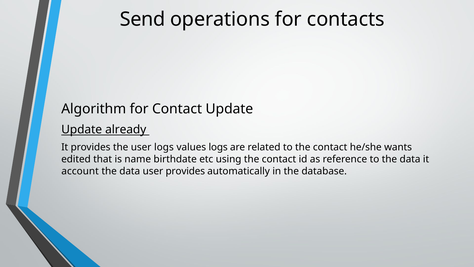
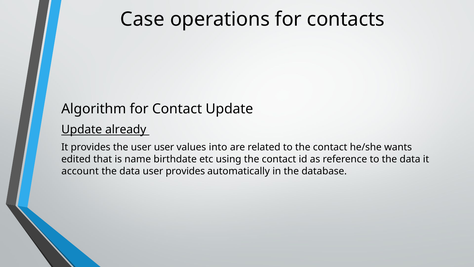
Send: Send -> Case
user logs: logs -> user
values logs: logs -> into
